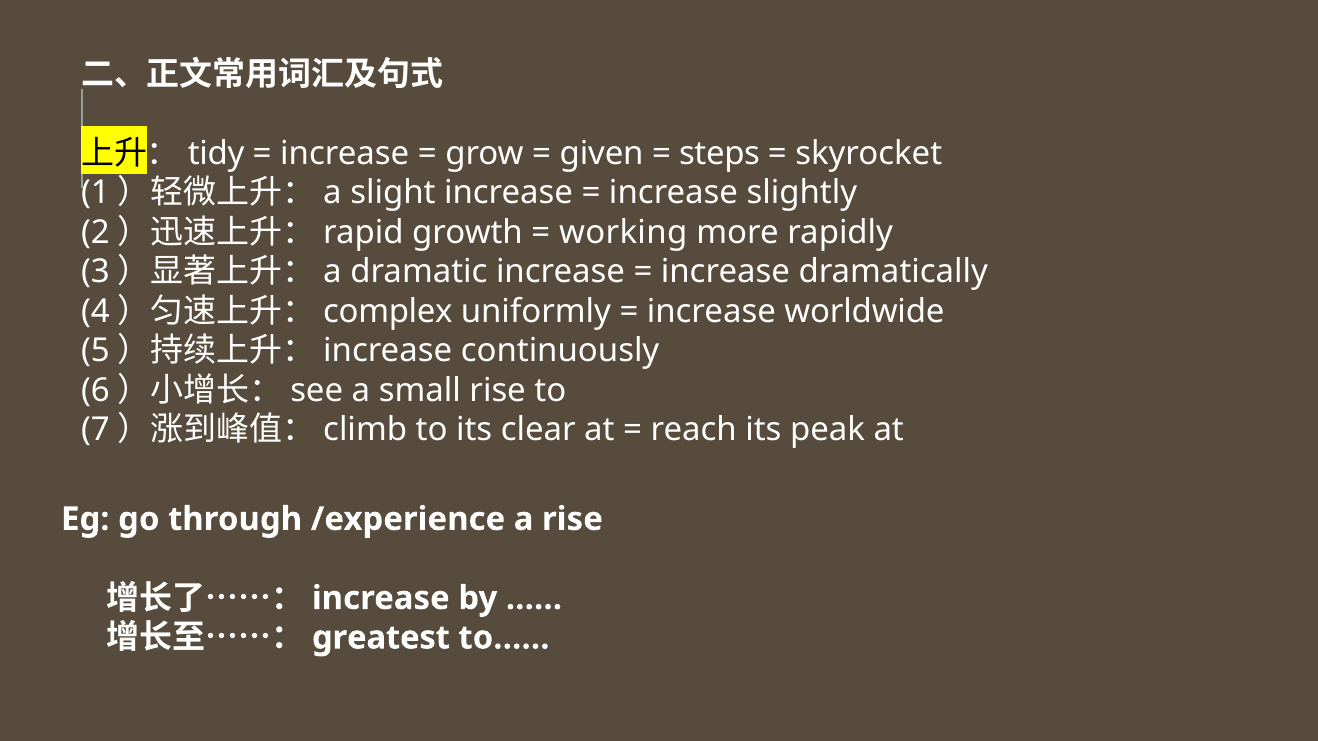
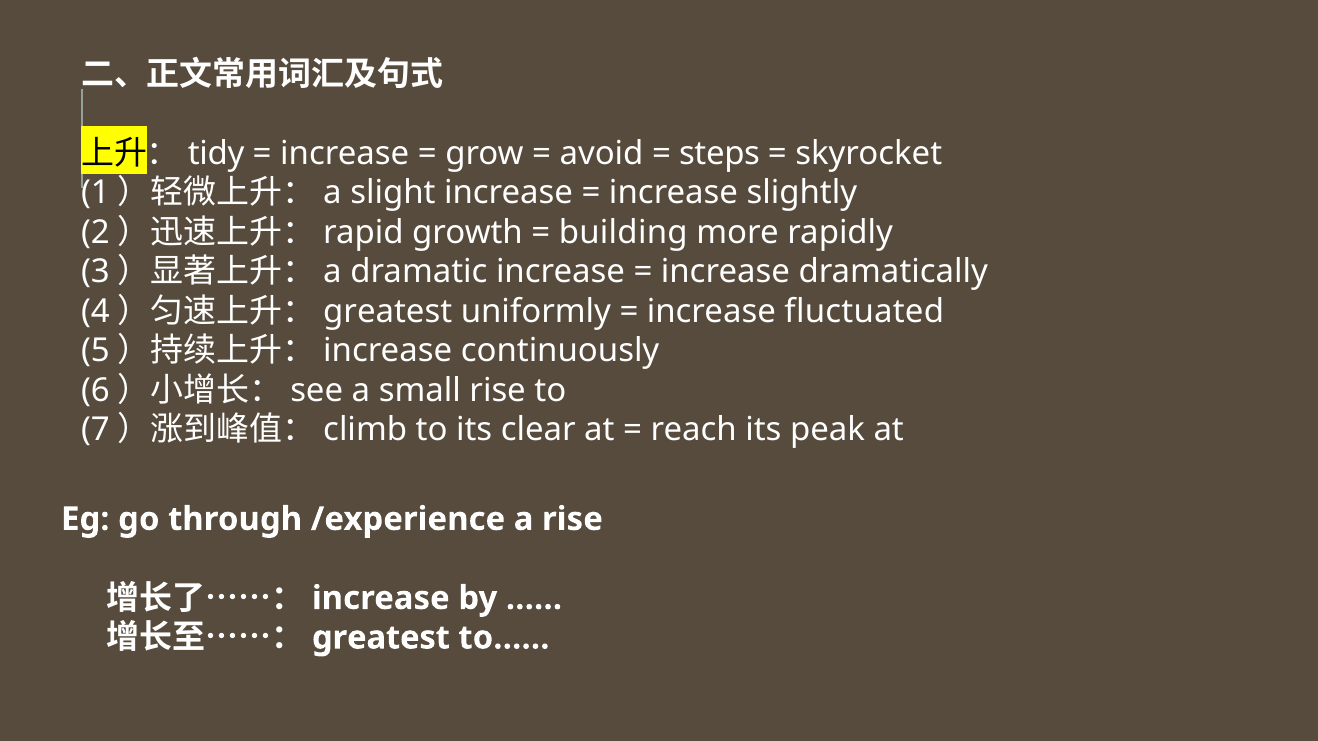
given: given -> avoid
working: working -> building
complex at (388, 311): complex -> greatest
worldwide: worldwide -> fluctuated
